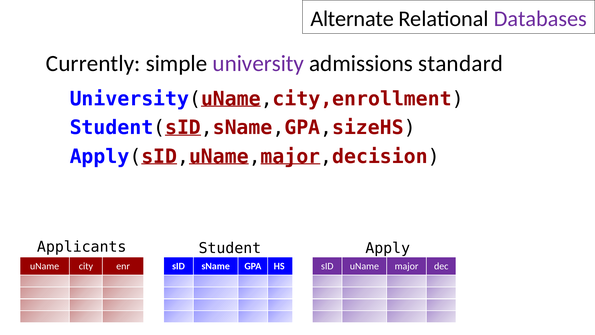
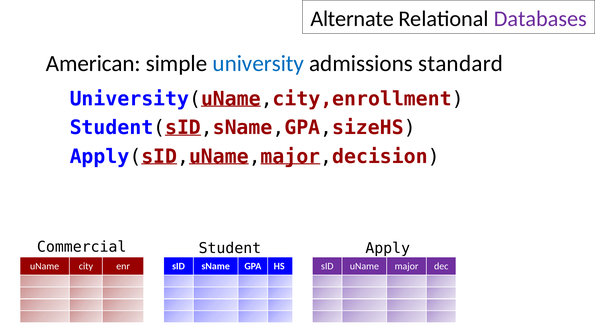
Currently: Currently -> American
university colour: purple -> blue
Applicants: Applicants -> Commercial
